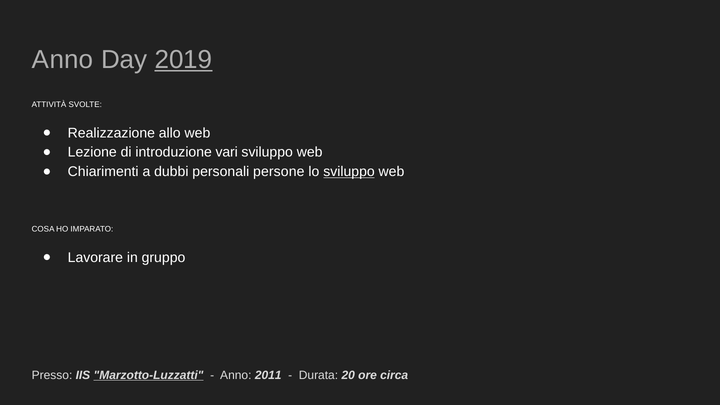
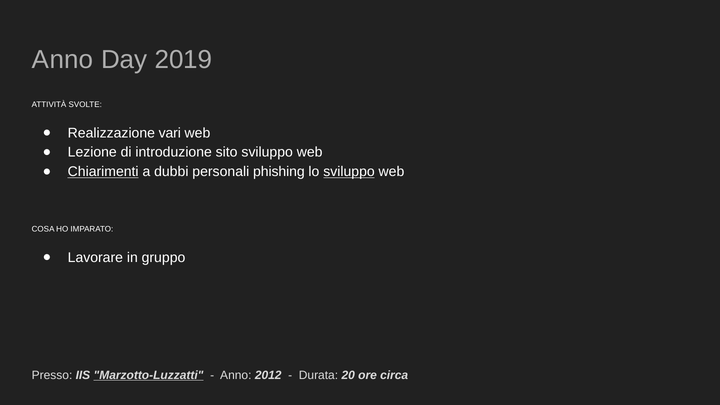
2019 underline: present -> none
allo: allo -> vari
vari: vari -> sito
Chiarimenti underline: none -> present
persone: persone -> phishing
2011: 2011 -> 2012
